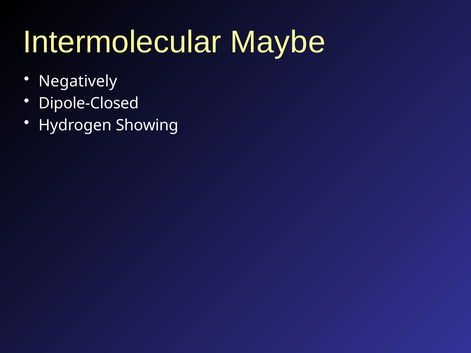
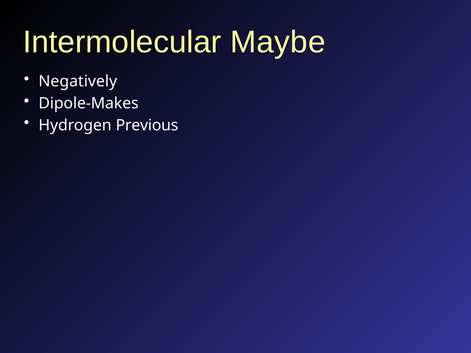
Dipole-Closed: Dipole-Closed -> Dipole-Makes
Showing: Showing -> Previous
